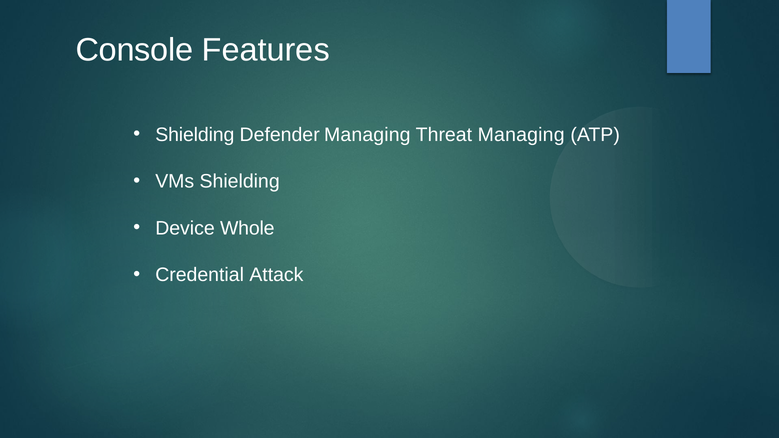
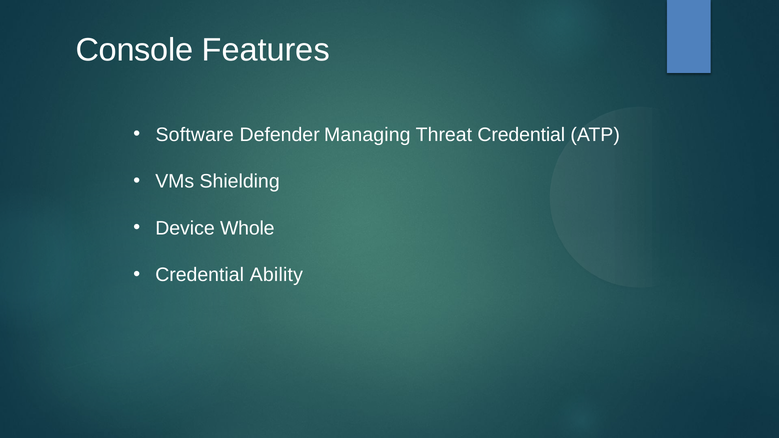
Shielding at (195, 135): Shielding -> Software
Threat Managing: Managing -> Credential
Attack: Attack -> Ability
